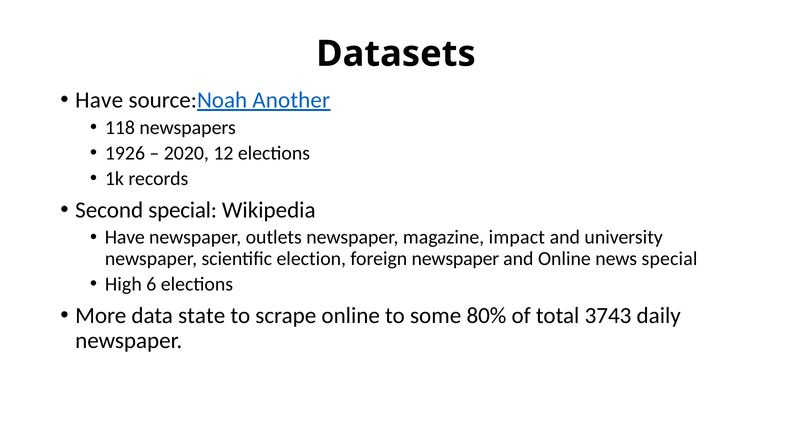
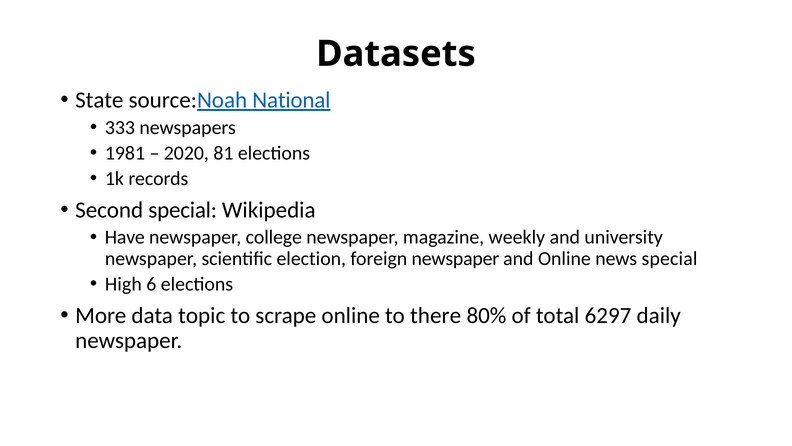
Have at (99, 100): Have -> State
Another: Another -> National
118: 118 -> 333
1926: 1926 -> 1981
12: 12 -> 81
outlets: outlets -> college
impact: impact -> weekly
state: state -> topic
some: some -> there
3743: 3743 -> 6297
